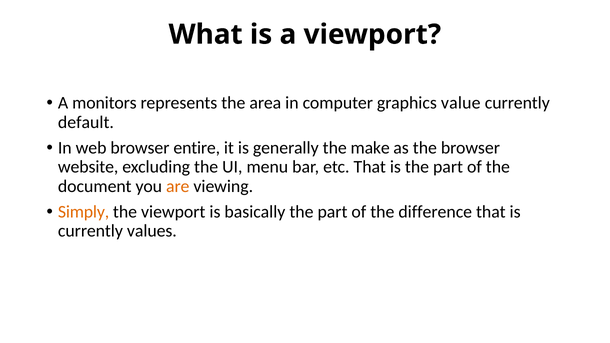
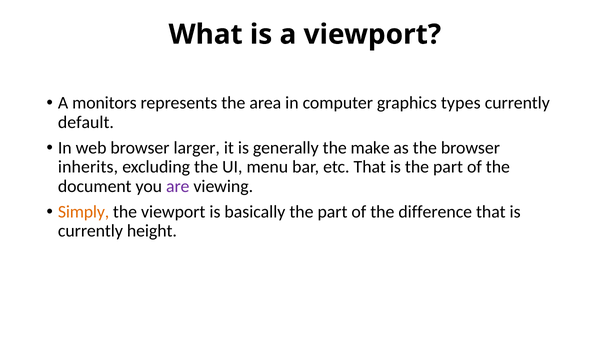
value: value -> types
entire: entire -> larger
website: website -> inherits
are colour: orange -> purple
values: values -> height
